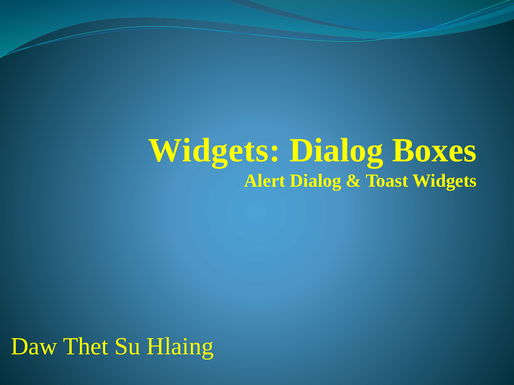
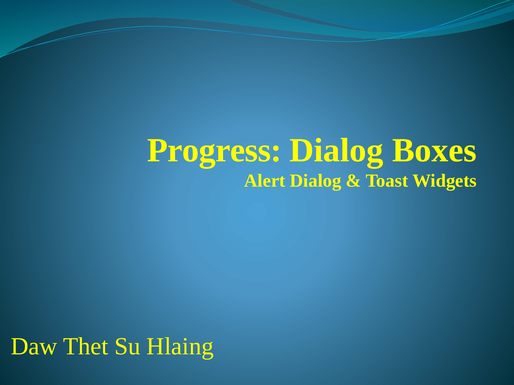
Widgets at (214, 151): Widgets -> Progress
